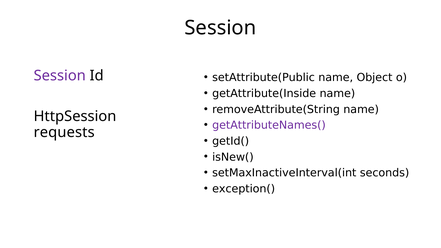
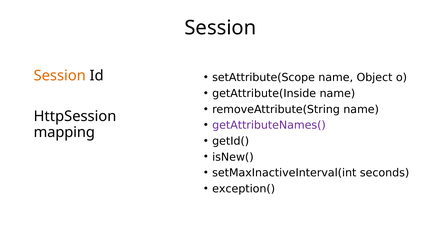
Session at (60, 76) colour: purple -> orange
setAttribute(Public: setAttribute(Public -> setAttribute(Scope
requests: requests -> mapping
